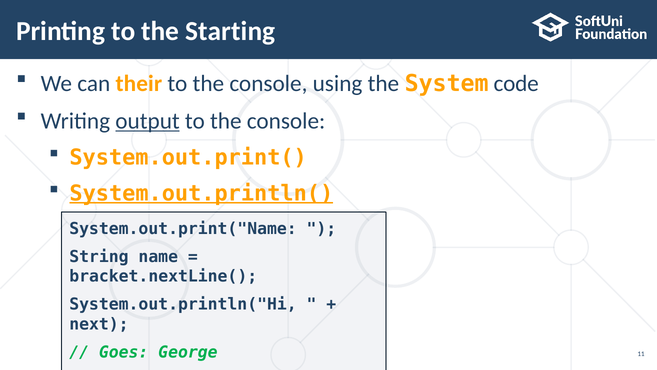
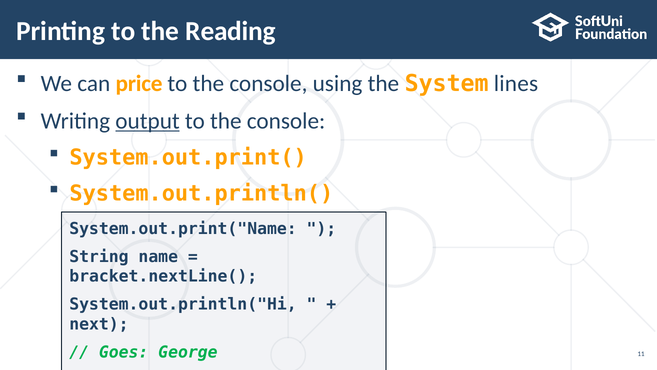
Starting: Starting -> Reading
their: their -> price
code: code -> lines
System.out.println( underline: present -> none
